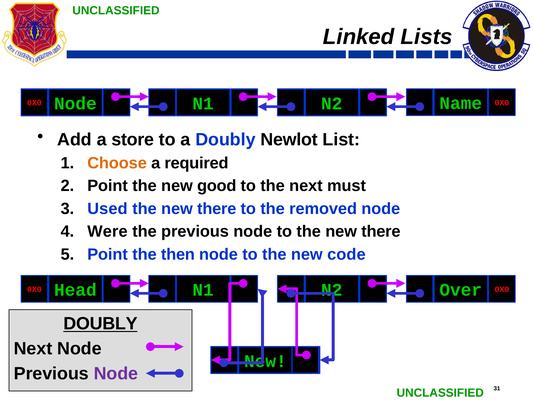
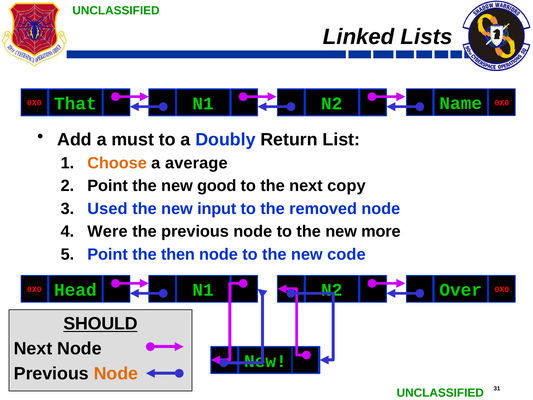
Node at (75, 104): Node -> That
store: store -> must
Newlot: Newlot -> Return
required: required -> average
must: must -> copy
there at (217, 209): there -> input
to the new there: there -> more
DOUBLY at (100, 324): DOUBLY -> SHOULD
Node at (116, 373) colour: purple -> orange
